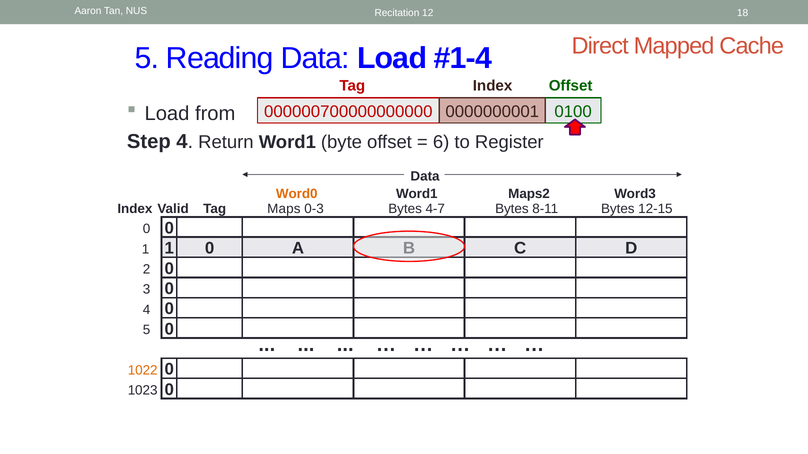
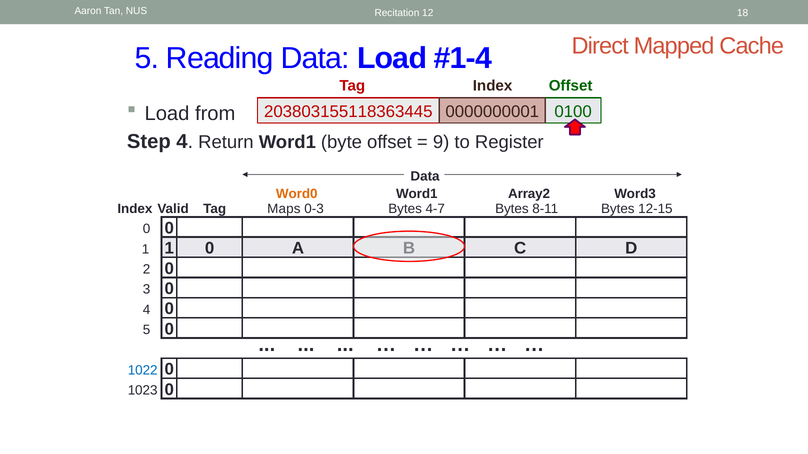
000000700000000000: 000000700000000000 -> 203803155118363445
6: 6 -> 9
Maps2: Maps2 -> Array2
1022 colour: orange -> blue
